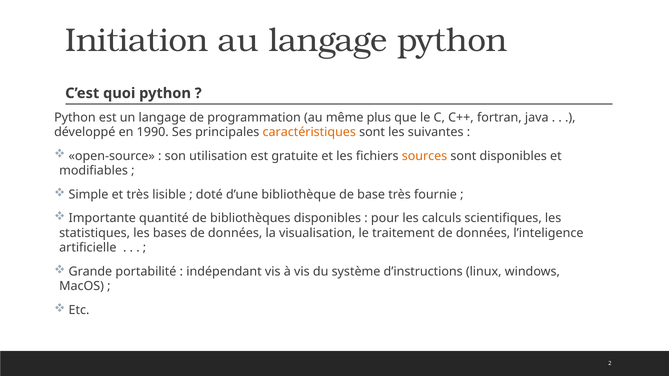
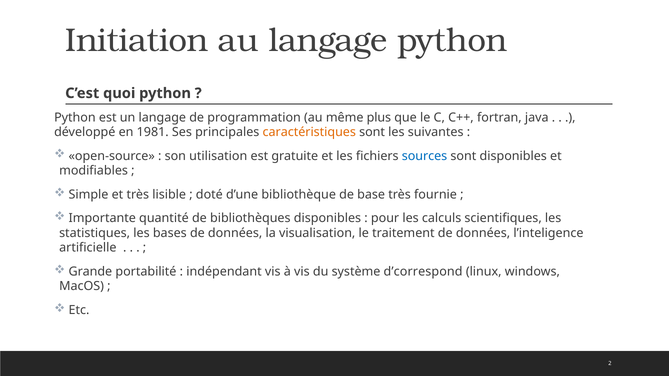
1990: 1990 -> 1981
sources colour: orange -> blue
d’instructions: d’instructions -> d’correspond
